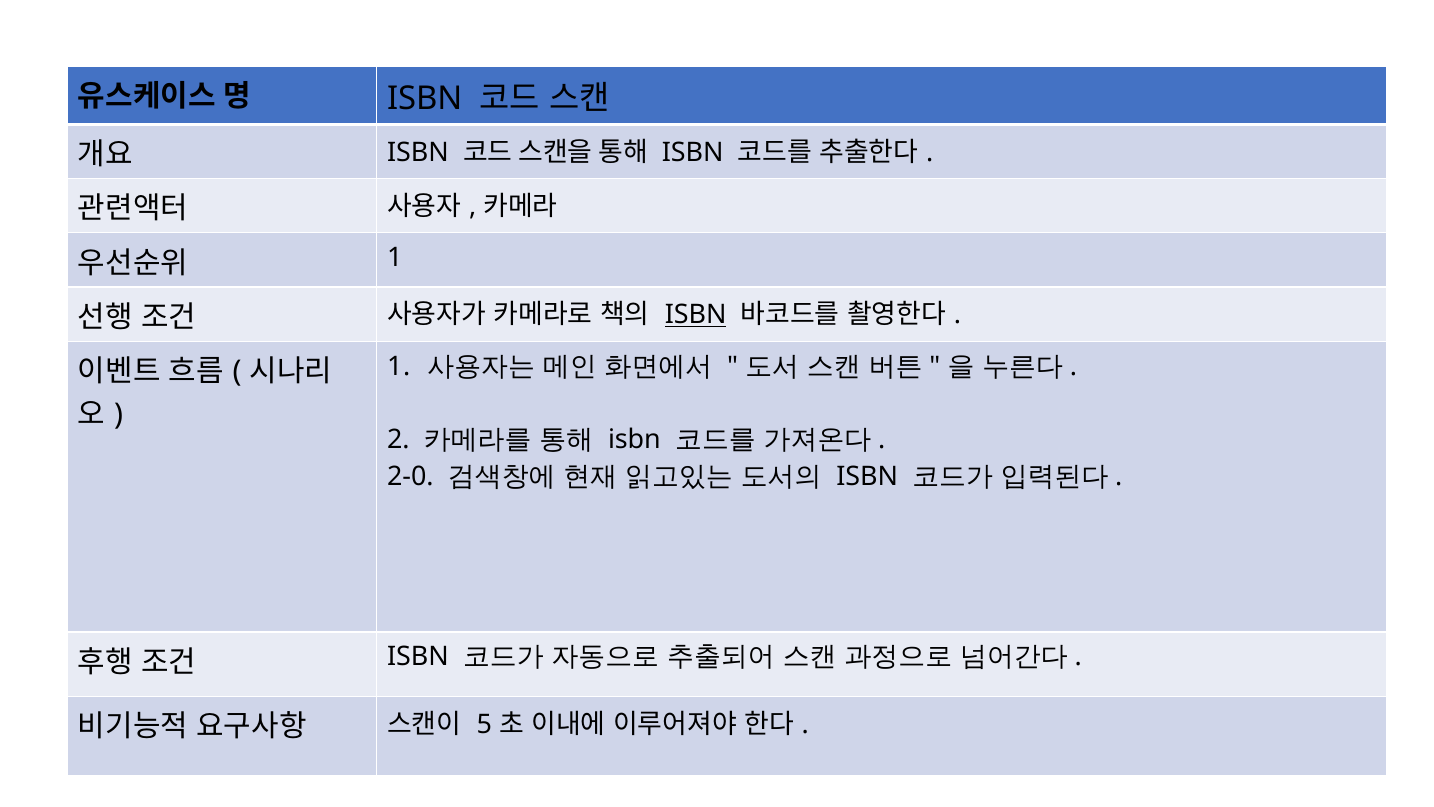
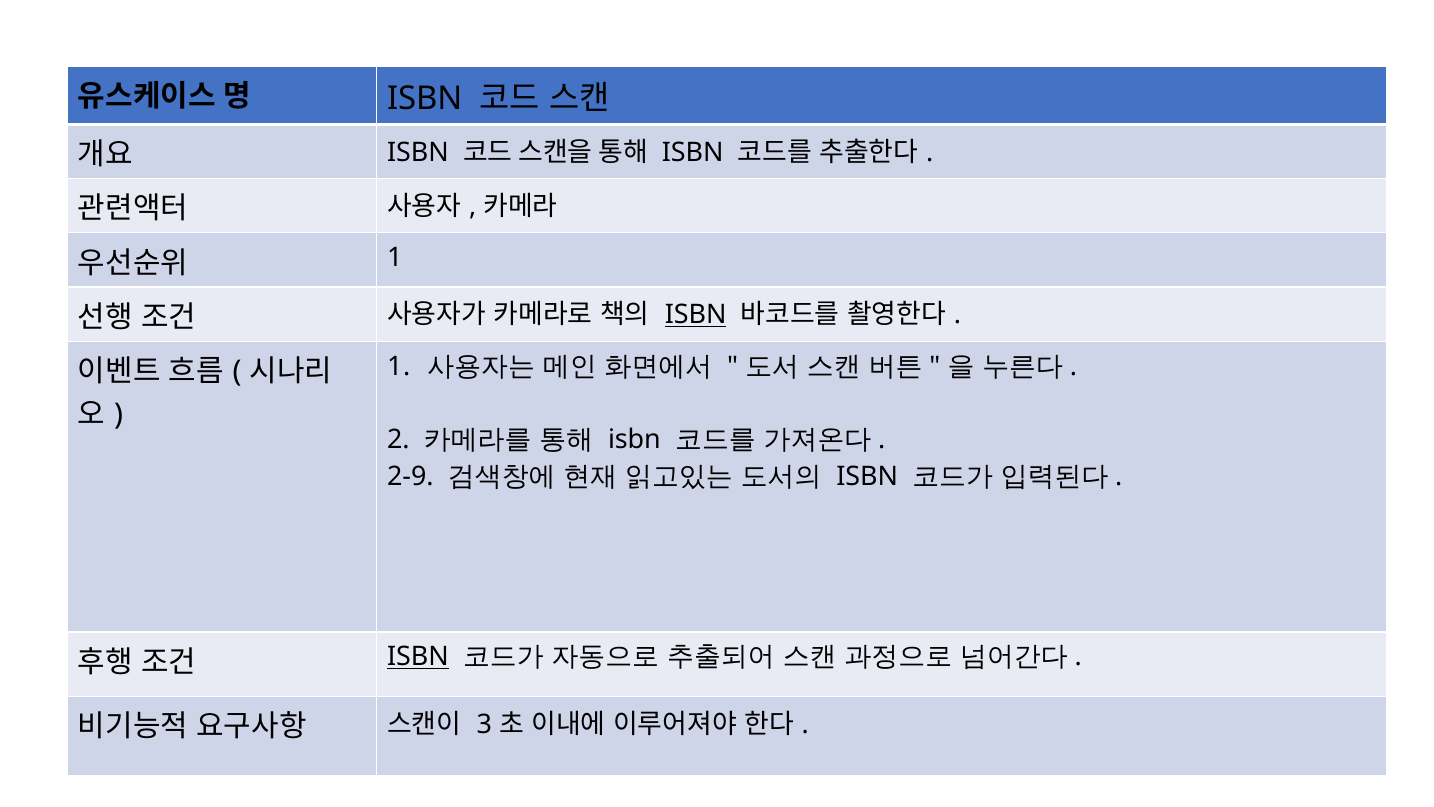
2-0: 2-0 -> 2-9
ISBN at (418, 657) underline: none -> present
5: 5 -> 3
